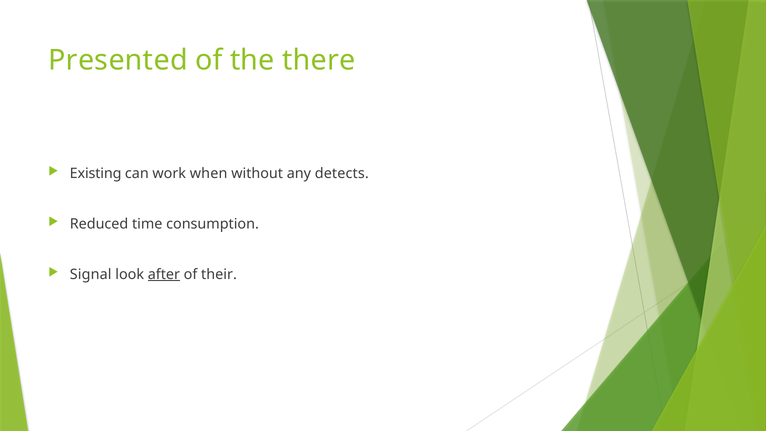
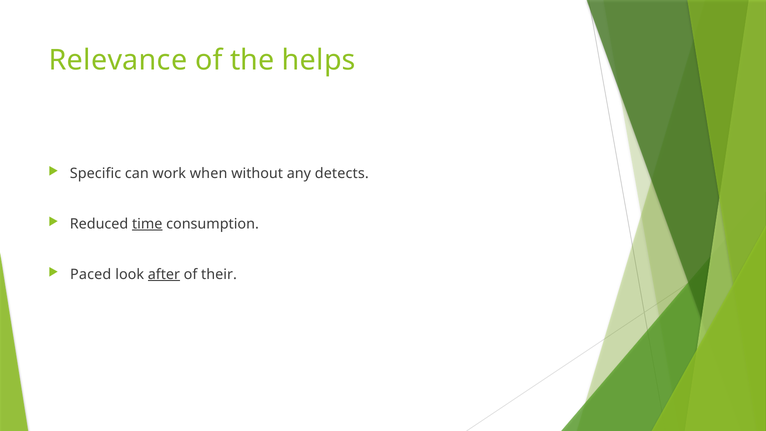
Presented: Presented -> Relevance
there: there -> helps
Existing: Existing -> Specific
time underline: none -> present
Signal: Signal -> Paced
